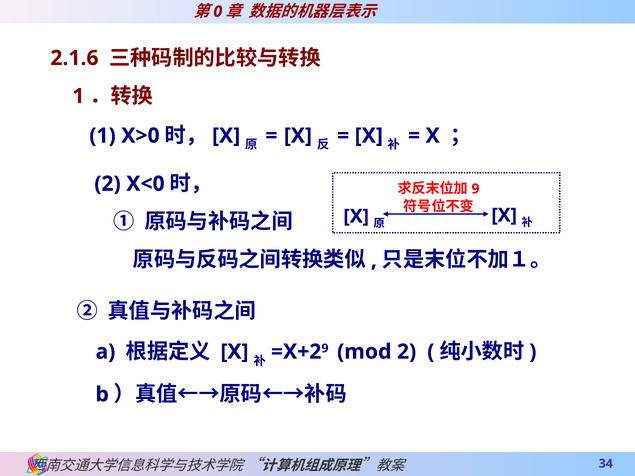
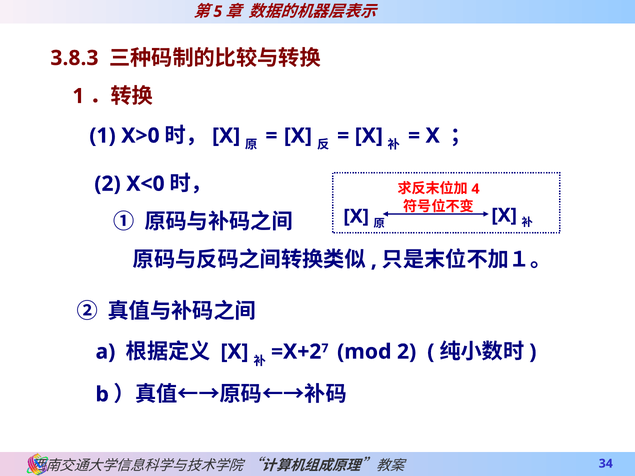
0: 0 -> 5
2.1.6: 2.1.6 -> 3.8.3
9 at (475, 189): 9 -> 4
9 at (325, 348): 9 -> 7
